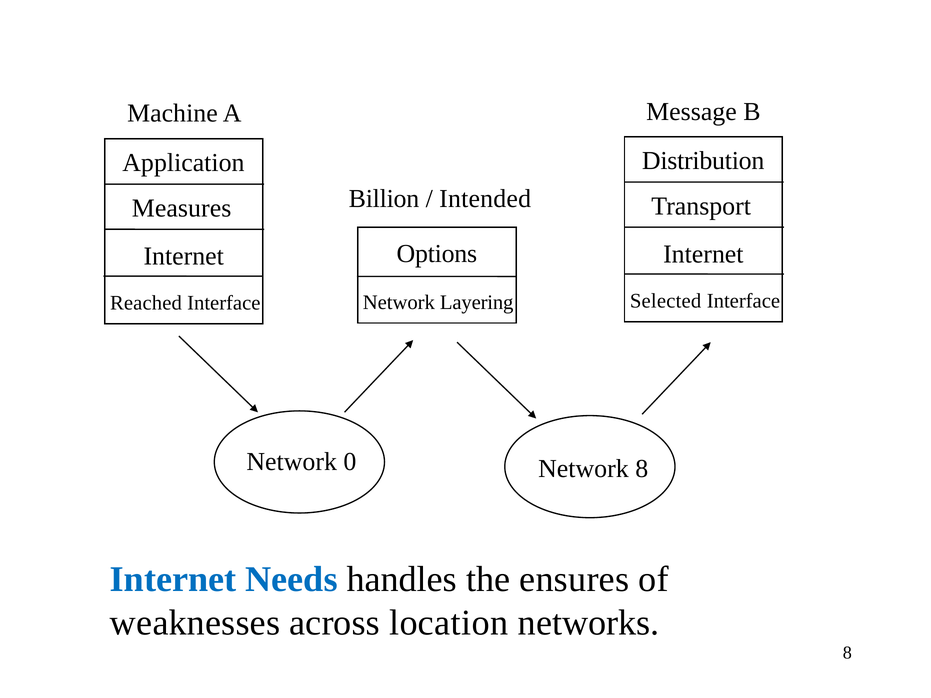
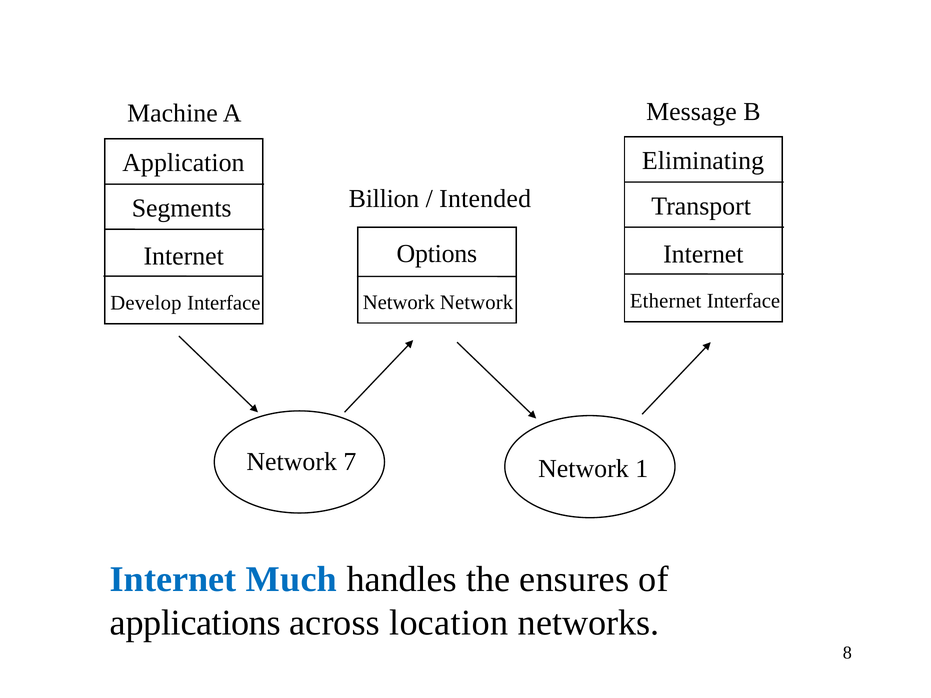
Distribution: Distribution -> Eliminating
Measures: Measures -> Segments
Selected: Selected -> Ethernet
Layering at (477, 302): Layering -> Network
Reached: Reached -> Develop
0: 0 -> 7
Network 8: 8 -> 1
Needs: Needs -> Much
weaknesses: weaknesses -> applications
